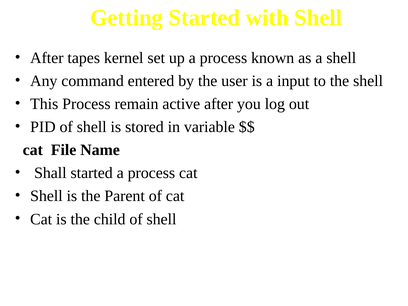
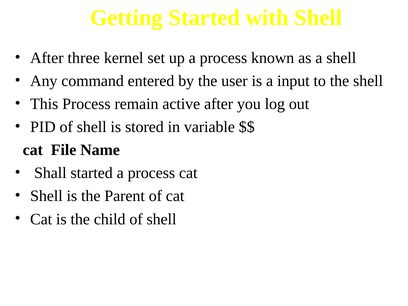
tapes: tapes -> three
